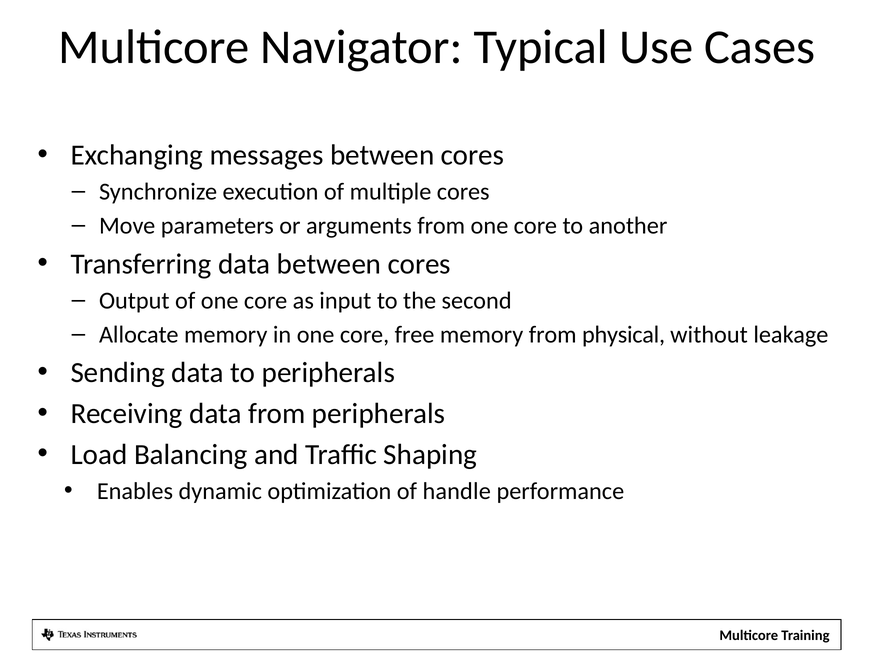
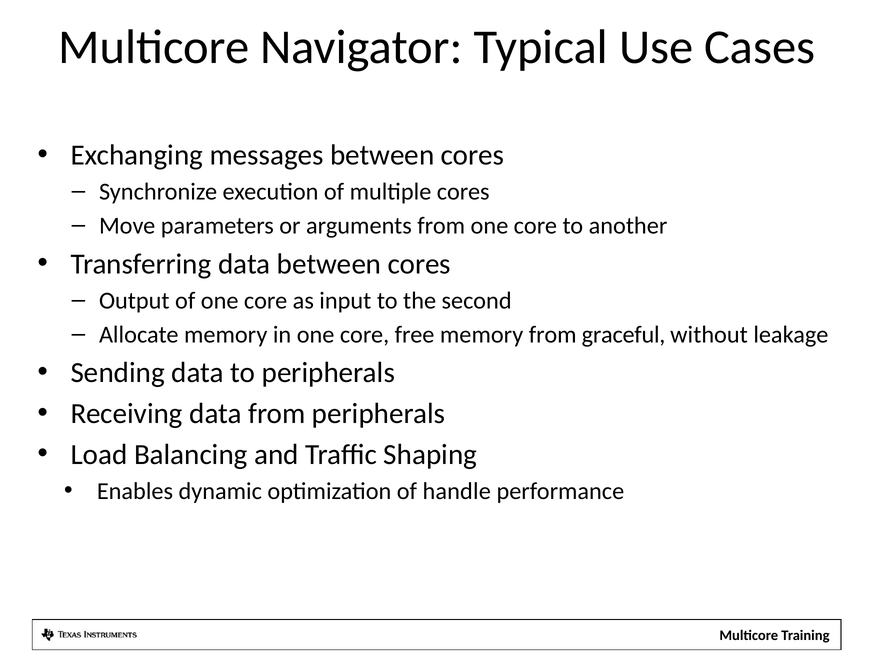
physical: physical -> graceful
